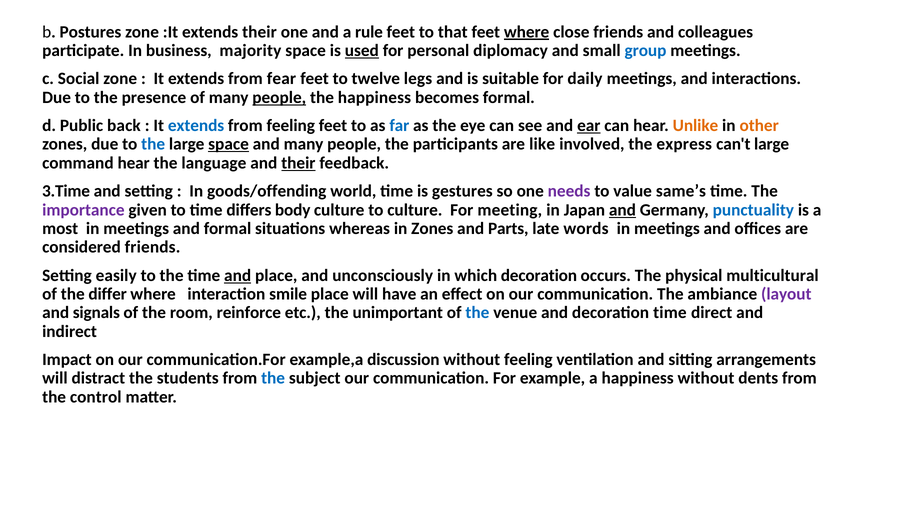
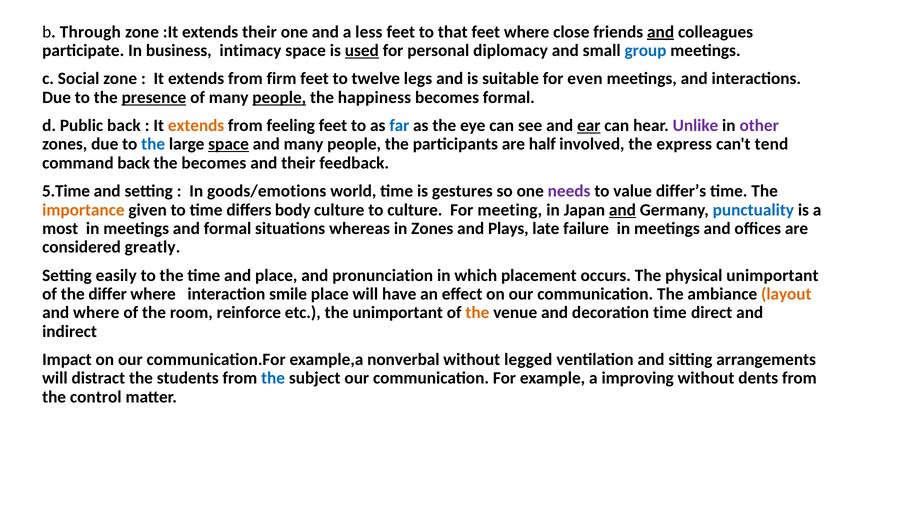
Postures: Postures -> Through
rule: rule -> less
where at (527, 32) underline: present -> none
and at (661, 32) underline: none -> present
majority: majority -> intimacy
fear: fear -> firm
daily: daily -> even
presence underline: none -> present
extends at (196, 126) colour: blue -> orange
Unlike colour: orange -> purple
other colour: orange -> purple
like: like -> half
can't large: large -> tend
command hear: hear -> back
the language: language -> becomes
their at (298, 163) underline: present -> none
3.Time: 3.Time -> 5.Time
goods/offending: goods/offending -> goods/emotions
same’s: same’s -> differ’s
importance colour: purple -> orange
Parts: Parts -> Plays
words: words -> failure
considered friends: friends -> greatly
and at (238, 275) underline: present -> none
unconsciously: unconsciously -> pronunciation
which decoration: decoration -> placement
physical multicultural: multicultural -> unimportant
layout colour: purple -> orange
and signals: signals -> where
the at (477, 313) colour: blue -> orange
discussion: discussion -> nonverbal
without feeling: feeling -> legged
a happiness: happiness -> improving
